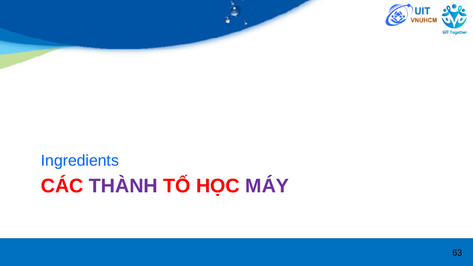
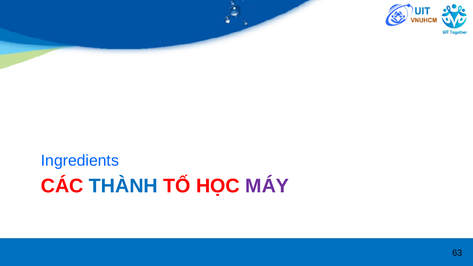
THÀNH colour: purple -> blue
